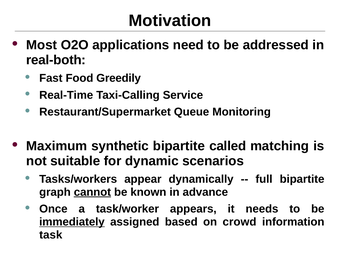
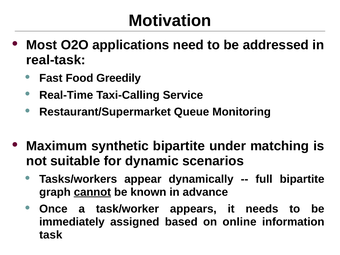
real-both: real-both -> real-task
called: called -> under
immediately underline: present -> none
crowd: crowd -> online
